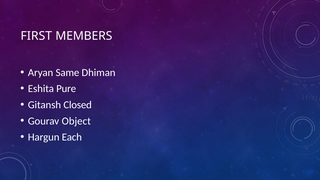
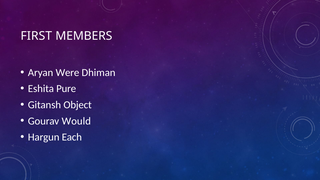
Same: Same -> Were
Closed: Closed -> Object
Object: Object -> Would
